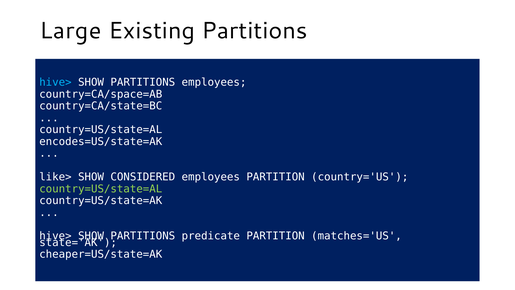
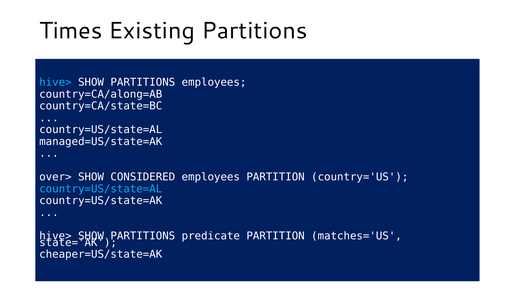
Large: Large -> Times
country=CA/space=AB: country=CA/space=AB -> country=CA/along=AB
encodes=US/state=AK: encodes=US/state=AK -> managed=US/state=AK
like>: like> -> over>
country=US/state=AL at (101, 189) colour: light green -> light blue
